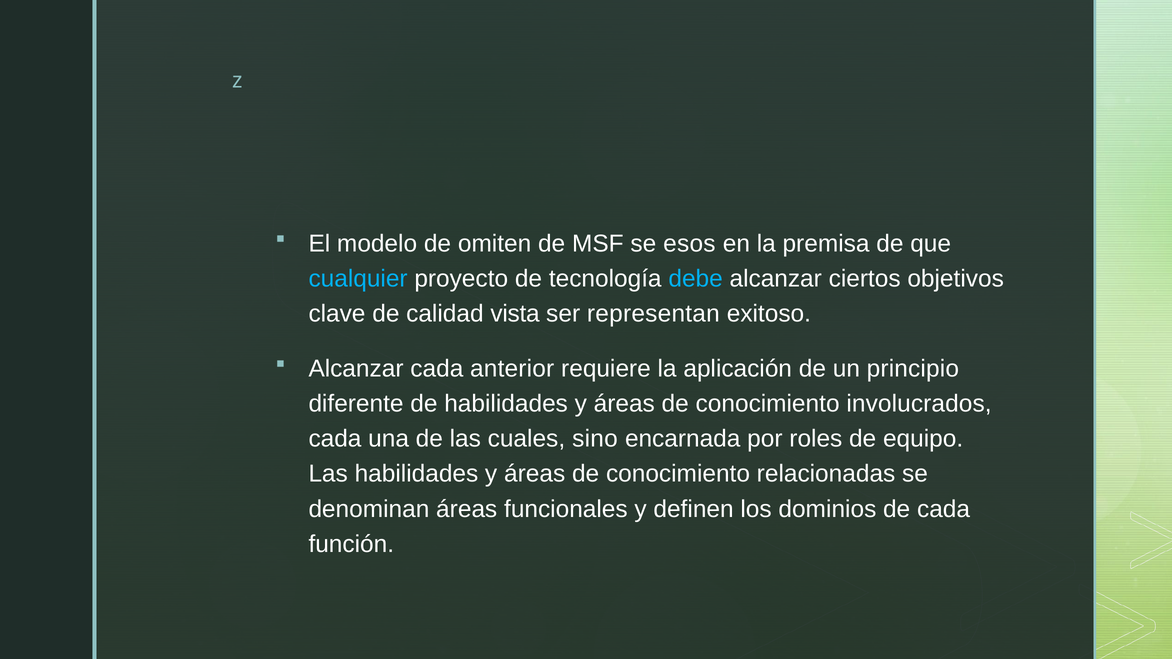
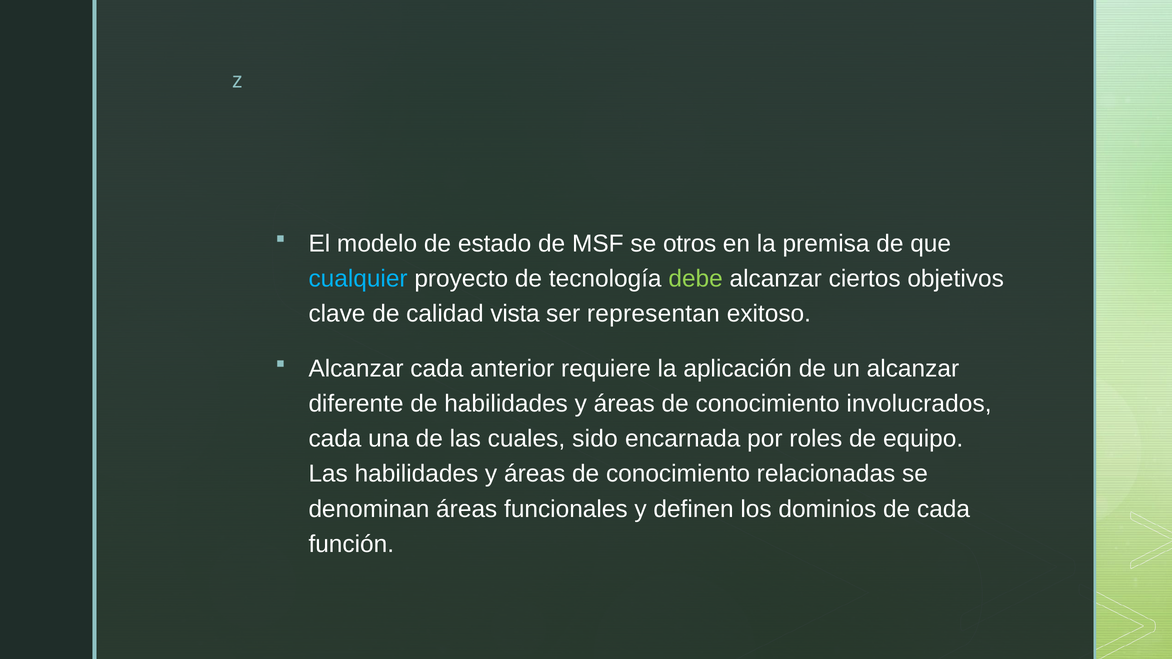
omiten: omiten -> estado
esos: esos -> otros
debe colour: light blue -> light green
un principio: principio -> alcanzar
sino: sino -> sido
